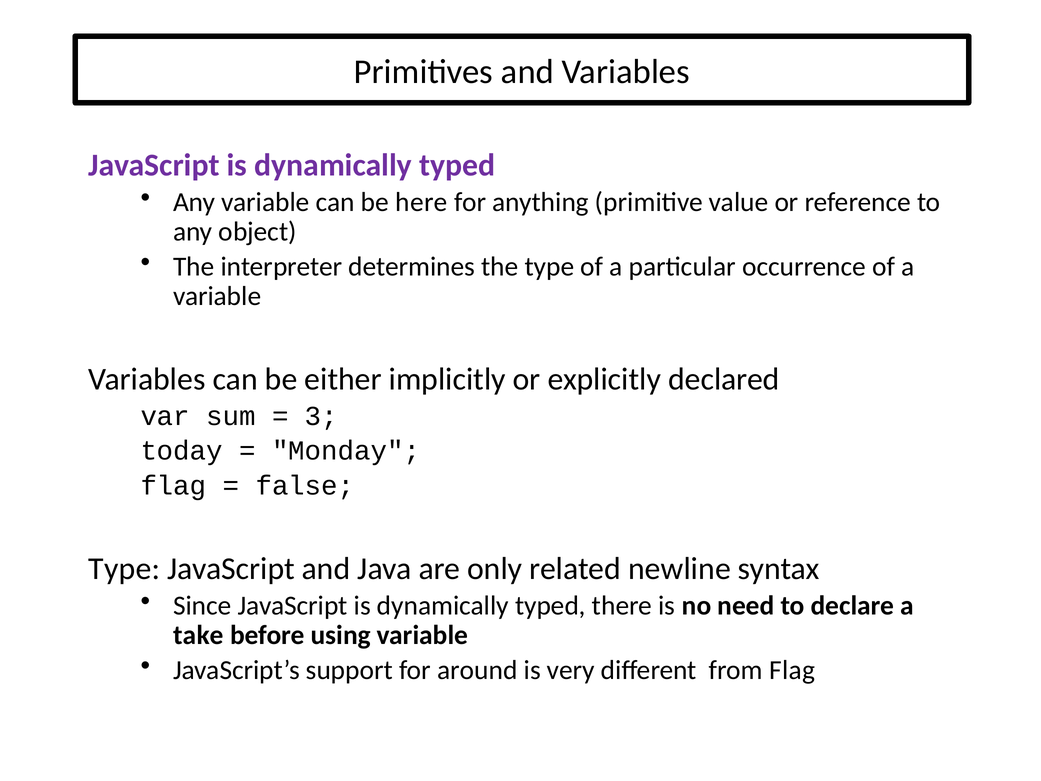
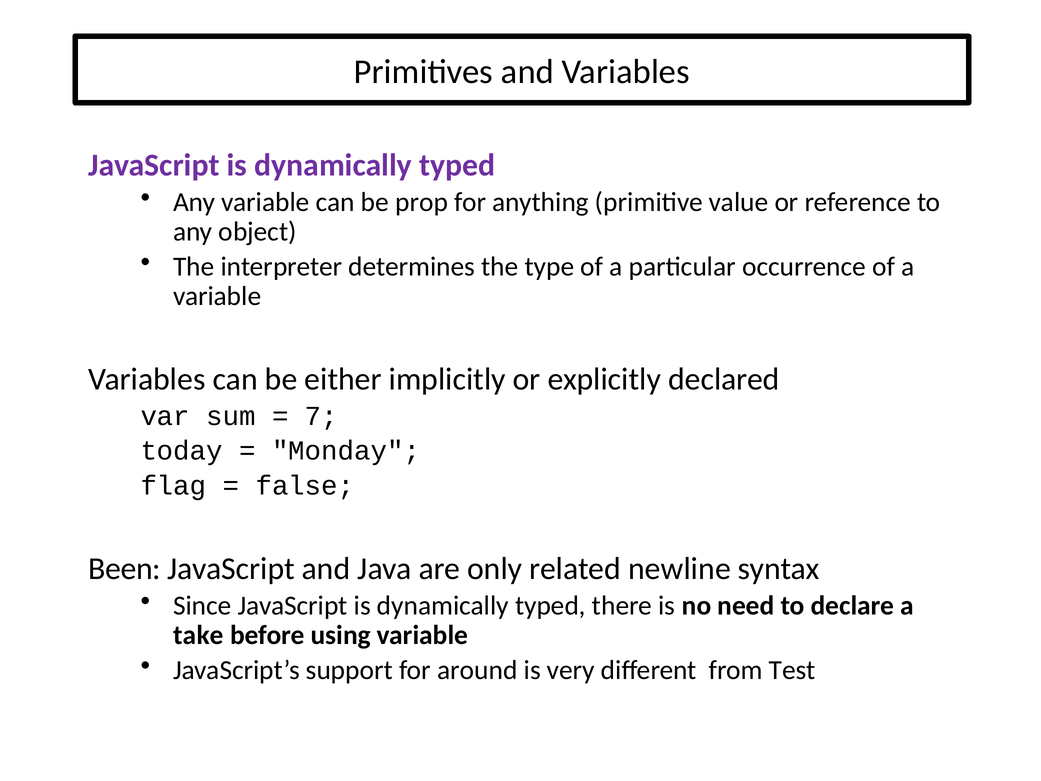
here: here -> prop
3: 3 -> 7
Type at (124, 569): Type -> Been
from Flag: Flag -> Test
